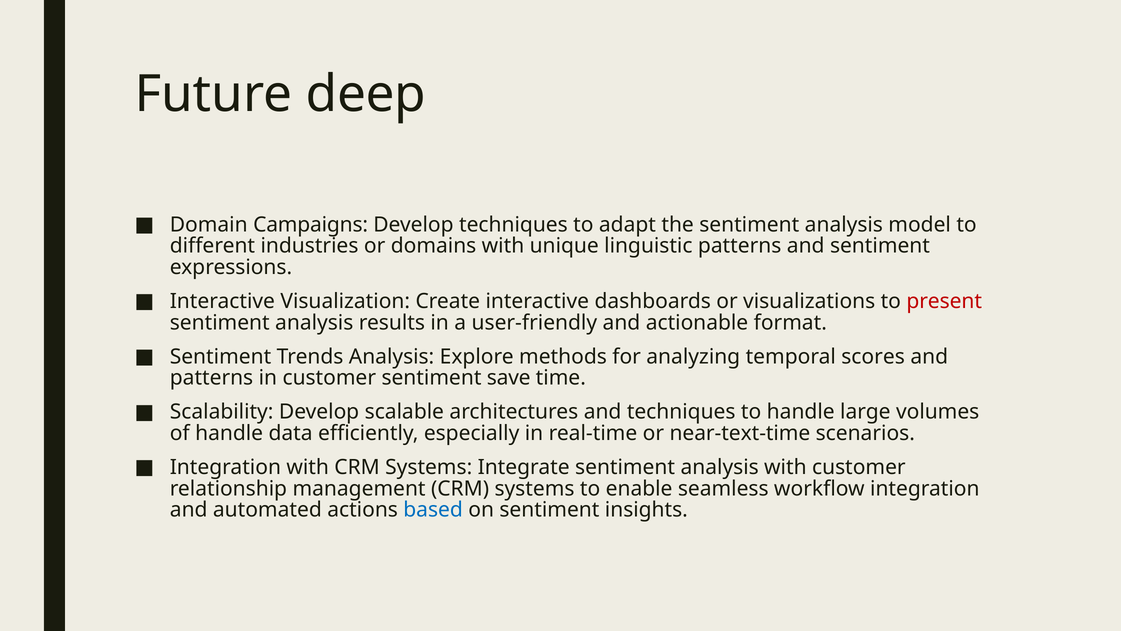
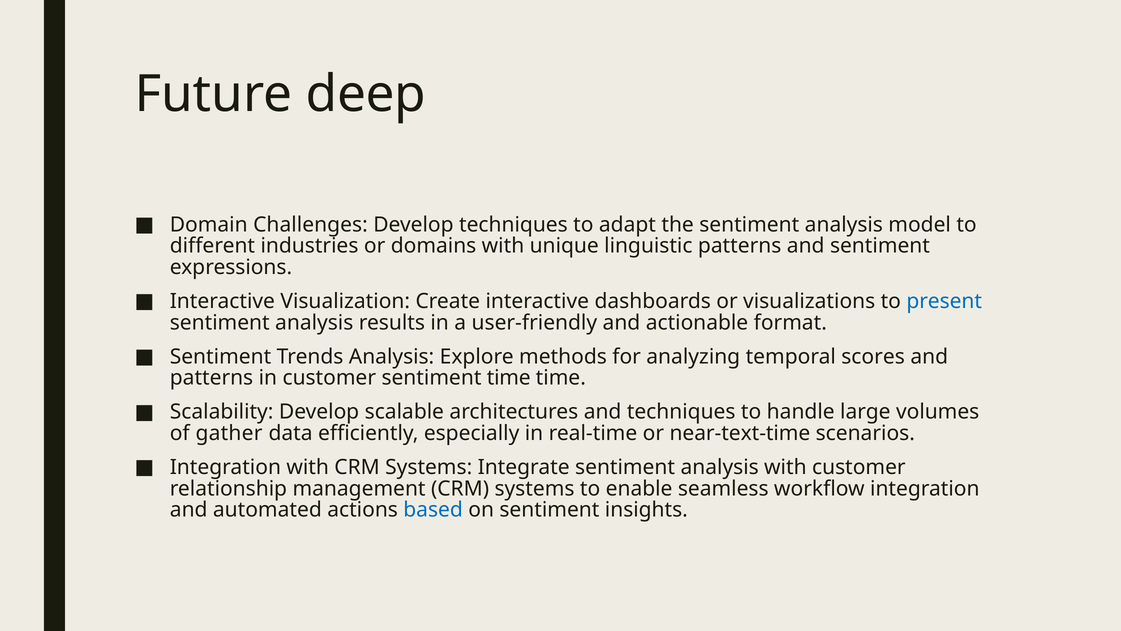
Campaigns: Campaigns -> Challenges
present colour: red -> blue
sentiment save: save -> time
of handle: handle -> gather
